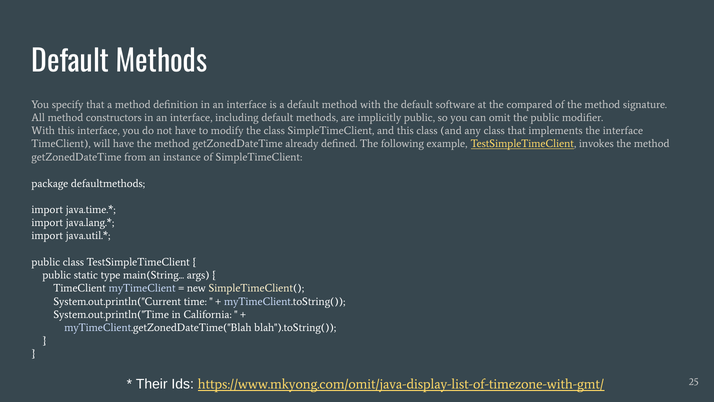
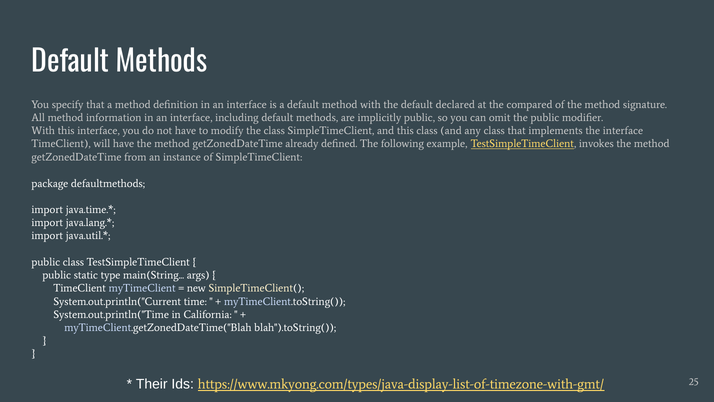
software: software -> declared
constructors: constructors -> information
https://www.mkyong.com/omit/java-display-list-of-timezone-with-gmt/: https://www.mkyong.com/omit/java-display-list-of-timezone-with-gmt/ -> https://www.mkyong.com/types/java-display-list-of-timezone-with-gmt/
